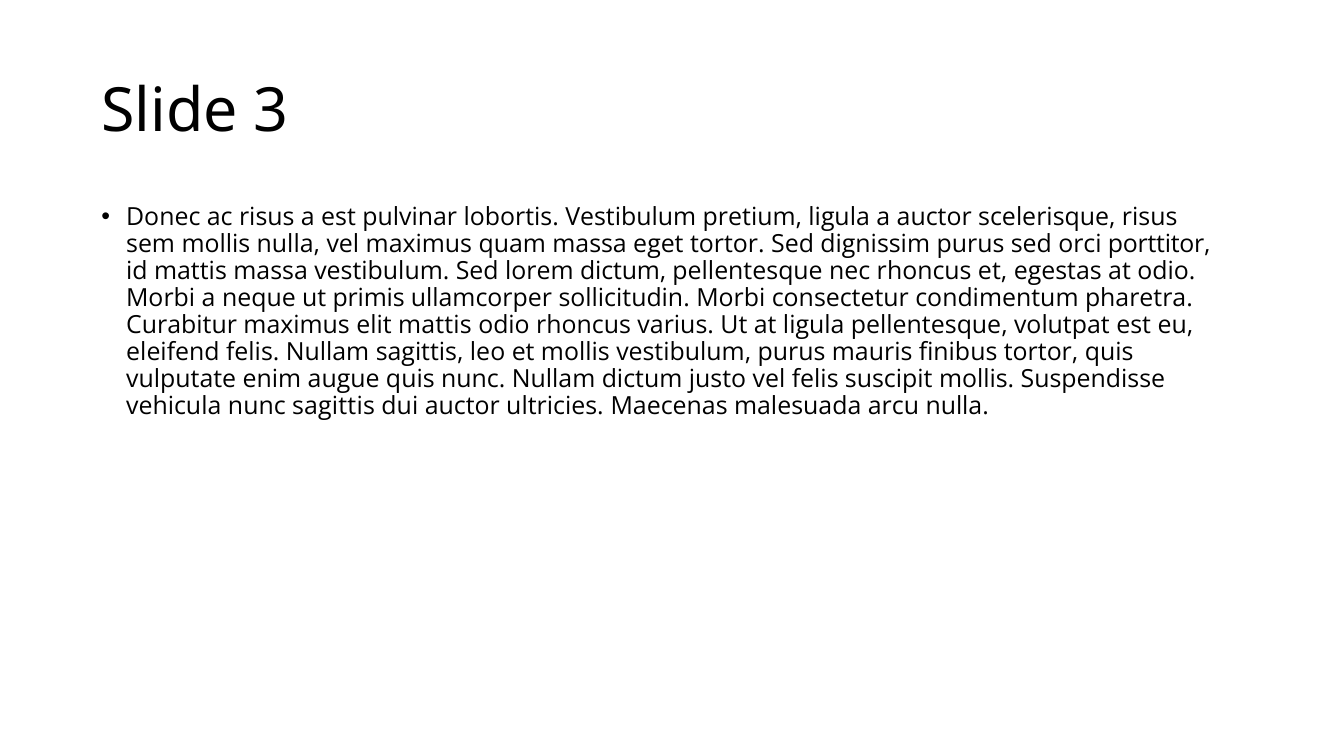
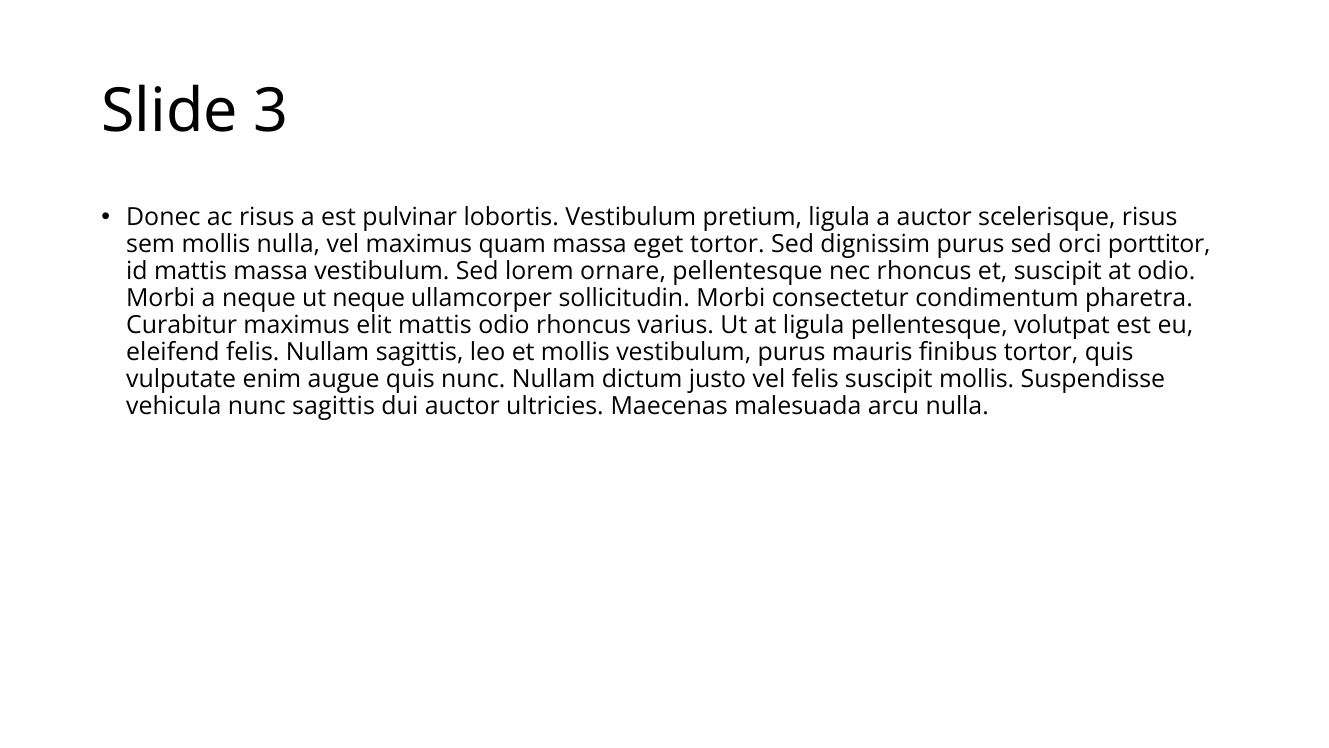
lorem dictum: dictum -> ornare
et egestas: egestas -> suscipit
ut primis: primis -> neque
